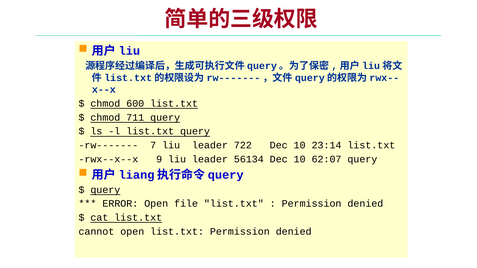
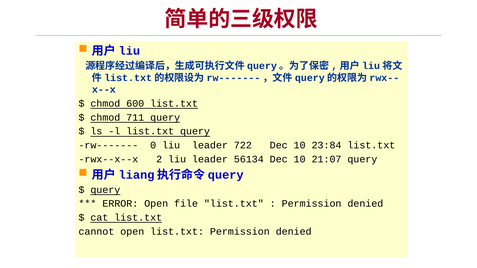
7: 7 -> 0
23:14: 23:14 -> 23:84
9: 9 -> 2
62:07: 62:07 -> 21:07
